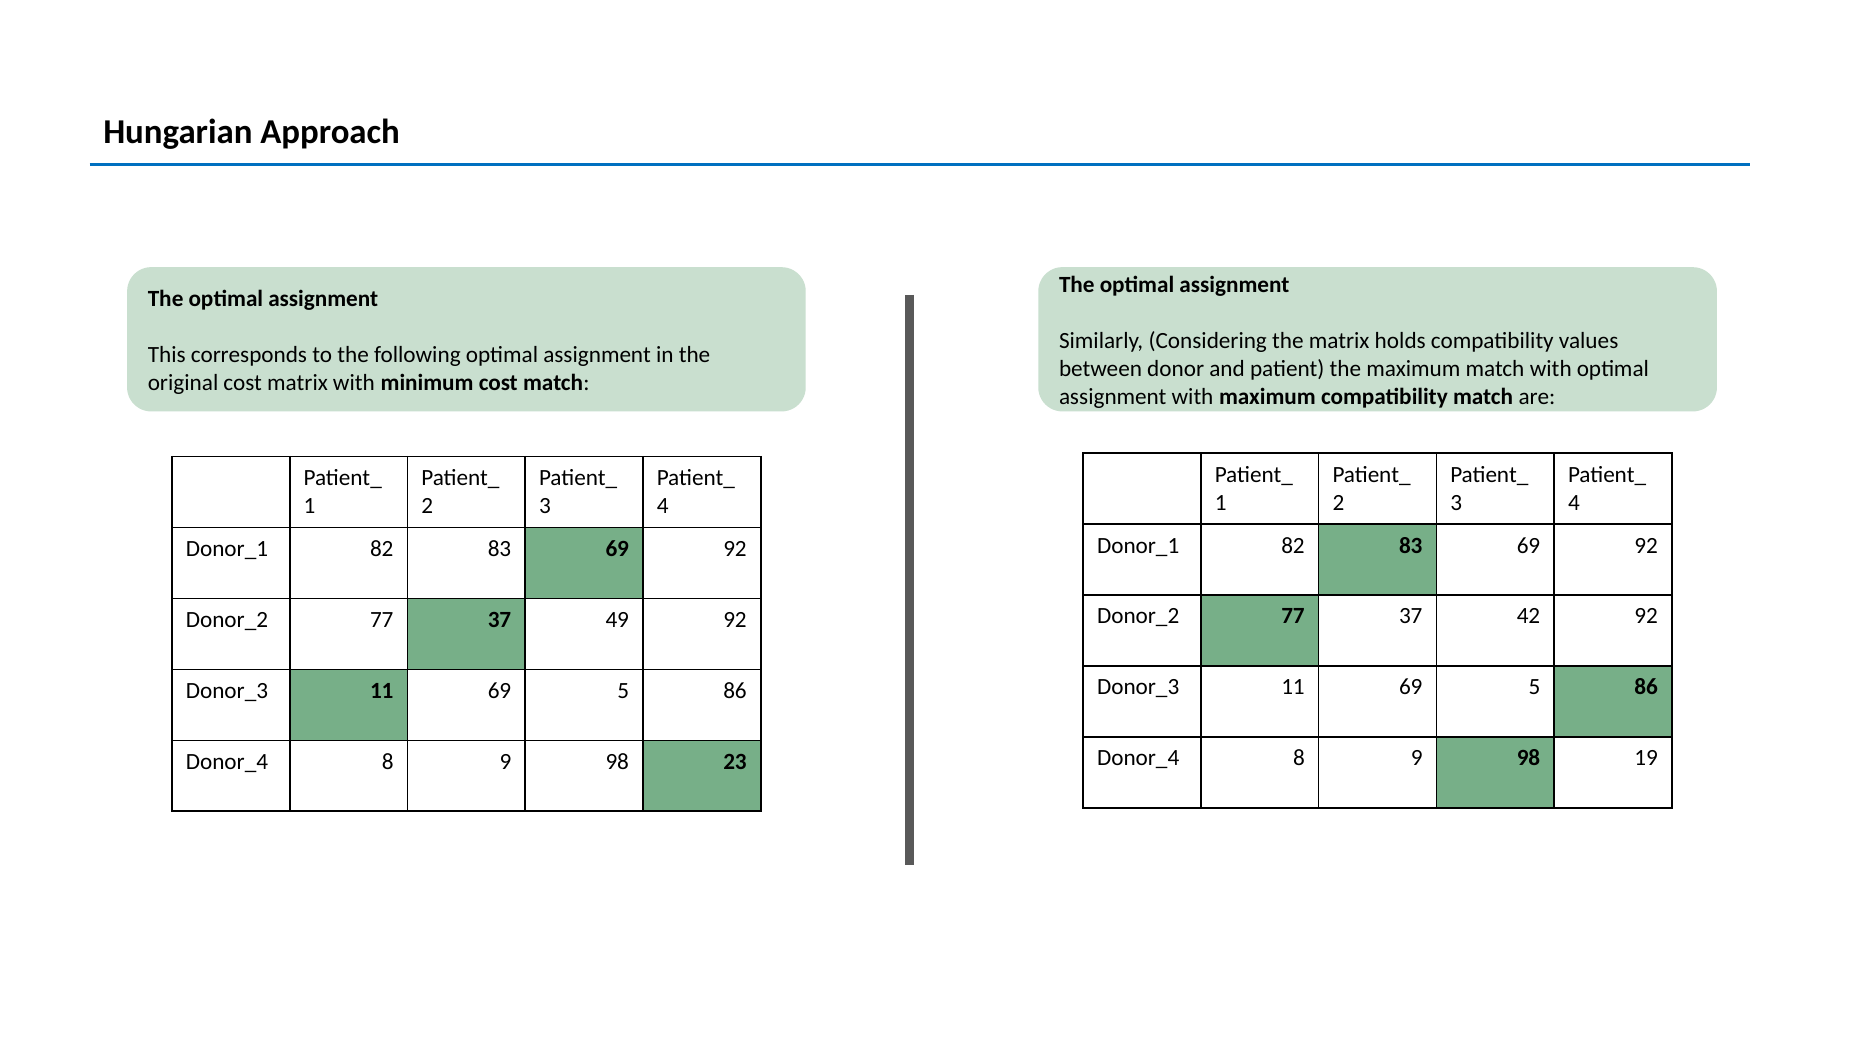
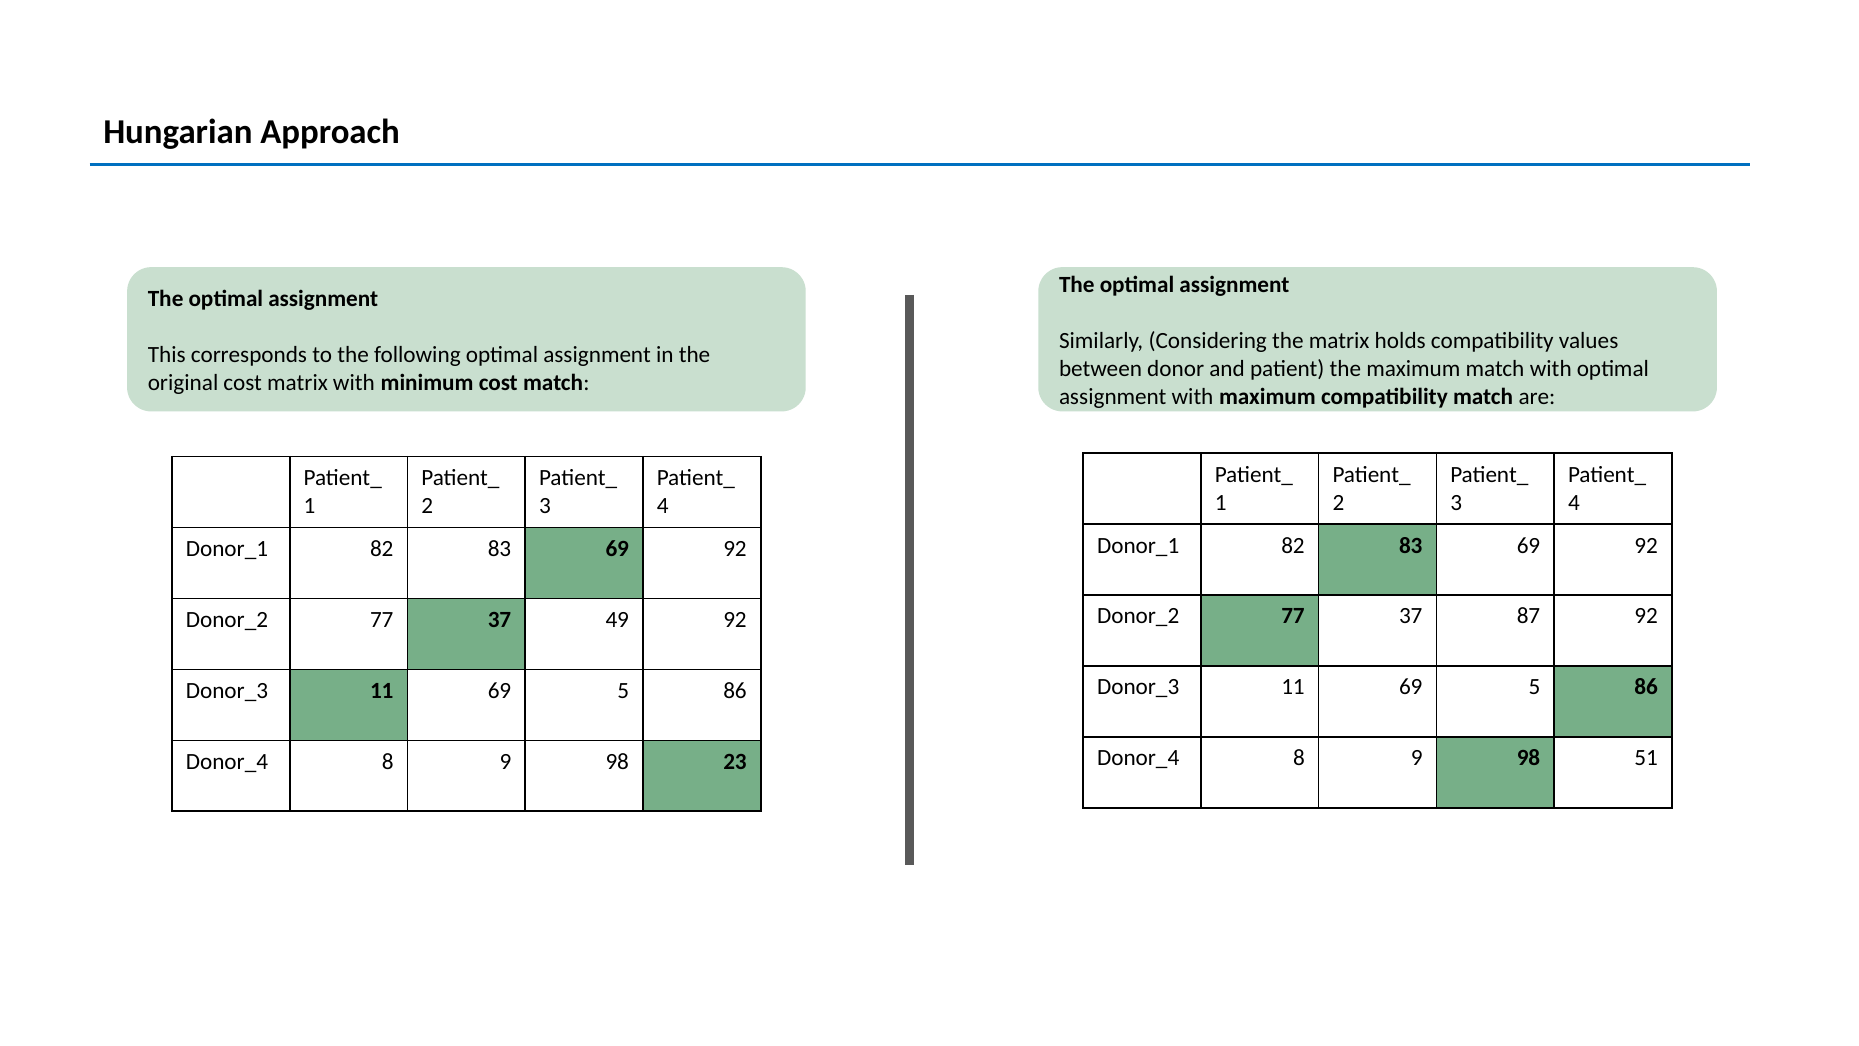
42: 42 -> 87
19: 19 -> 51
